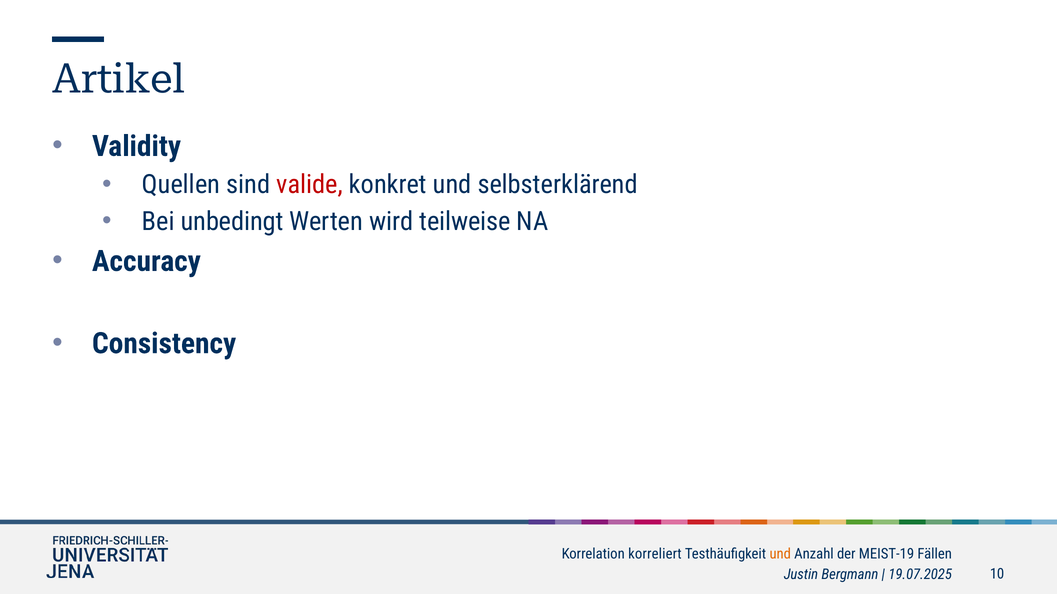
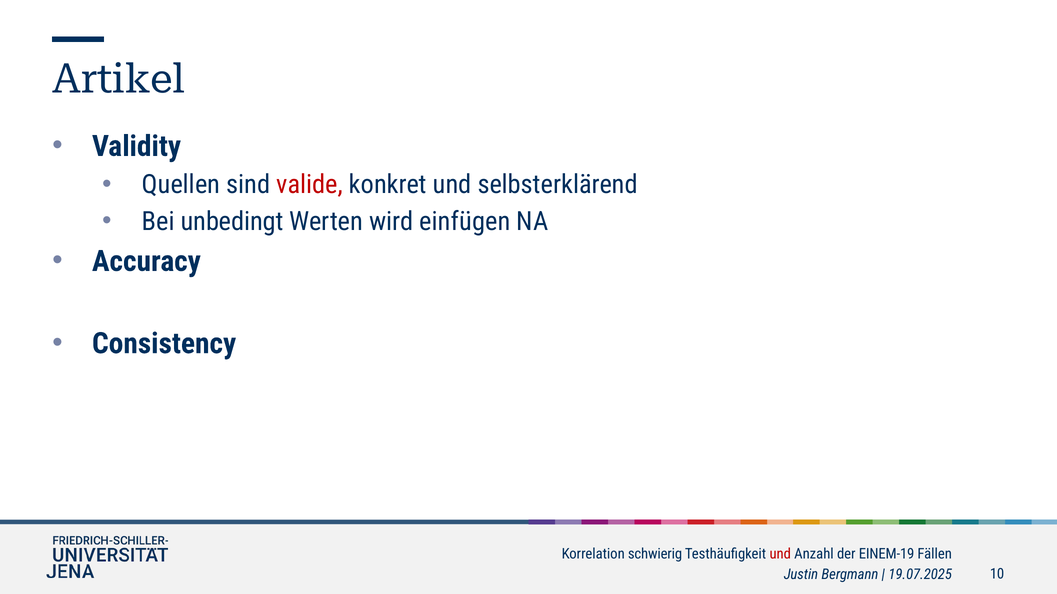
teilweise: teilweise -> einfügen
korreliert: korreliert -> schwierig
und at (780, 554) colour: orange -> red
MEIST-19: MEIST-19 -> EINEM-19
